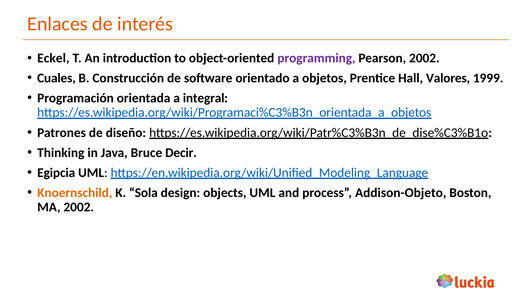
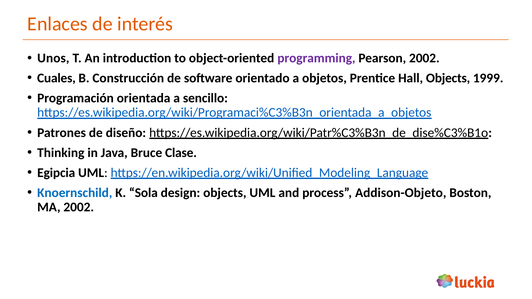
Eckel: Eckel -> Unos
Hall Valores: Valores -> Objects
integral: integral -> sencillo
Decir: Decir -> Clase
Knoernschild colour: orange -> blue
